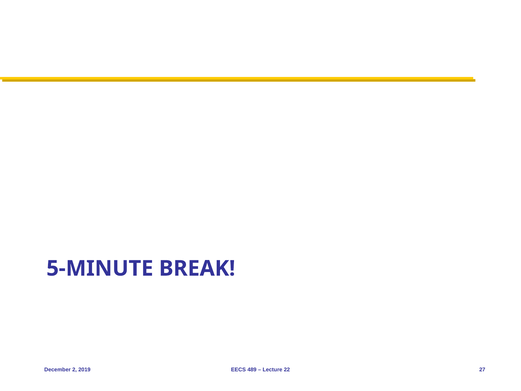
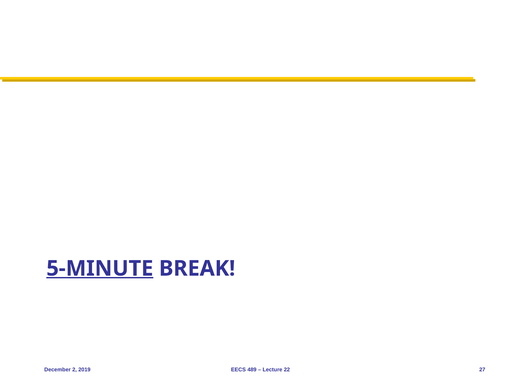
5-MINUTE underline: none -> present
